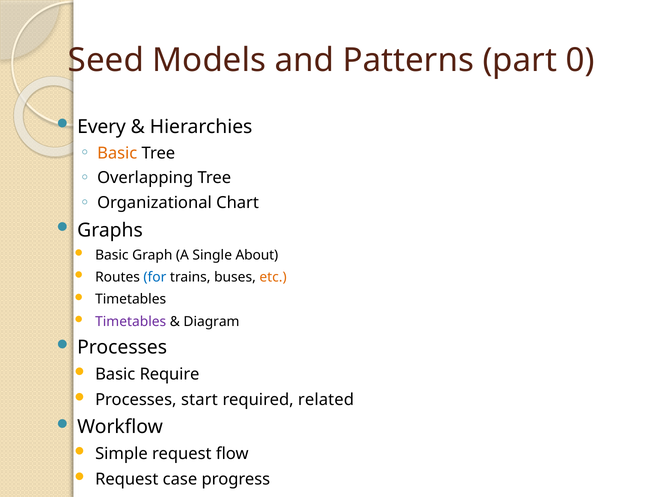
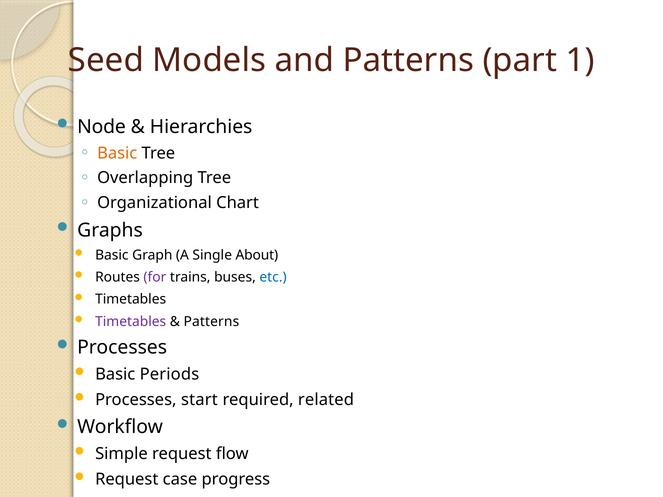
0: 0 -> 1
Every: Every -> Node
for colour: blue -> purple
etc colour: orange -> blue
Diagram at (211, 322): Diagram -> Patterns
Require: Require -> Periods
